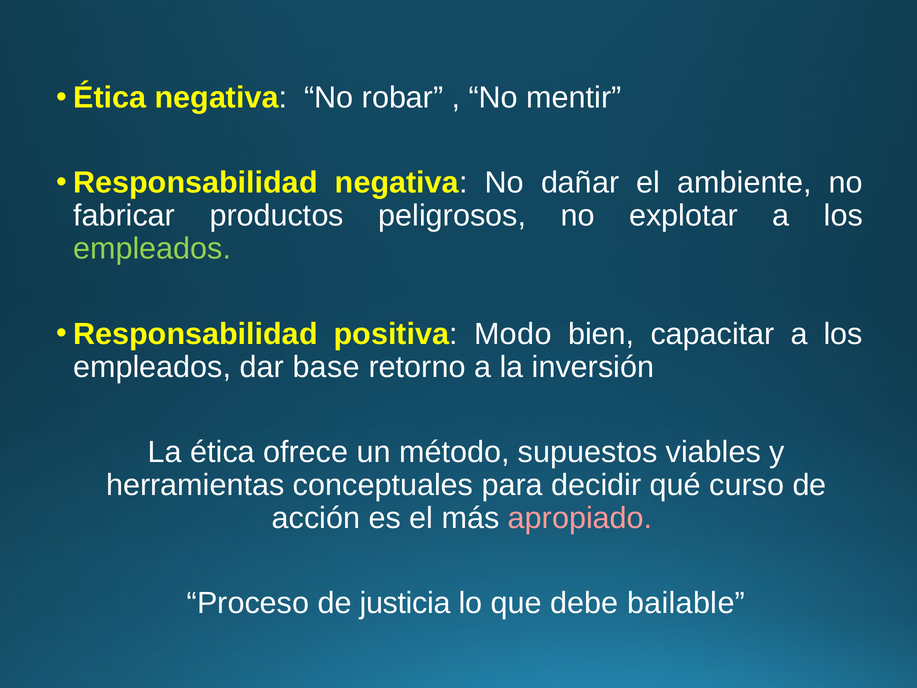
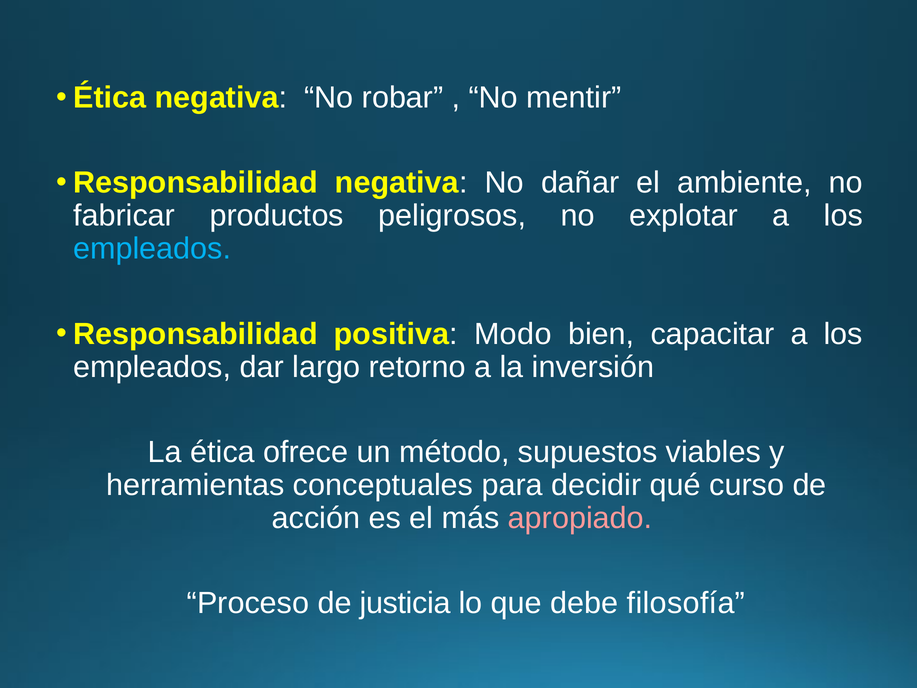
empleados at (152, 249) colour: light green -> light blue
base: base -> largo
bailable: bailable -> filosofía
